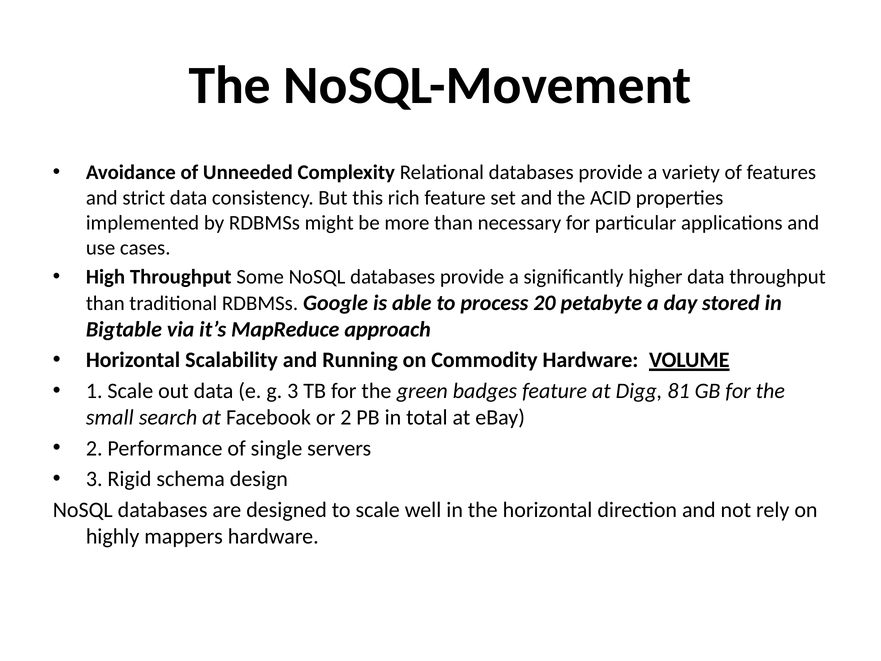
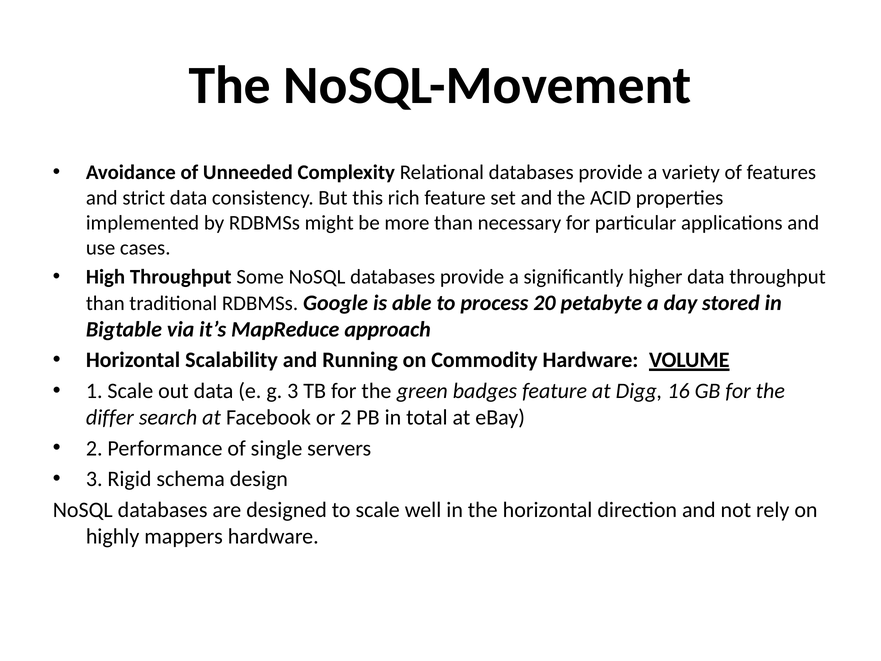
81: 81 -> 16
small: small -> differ
